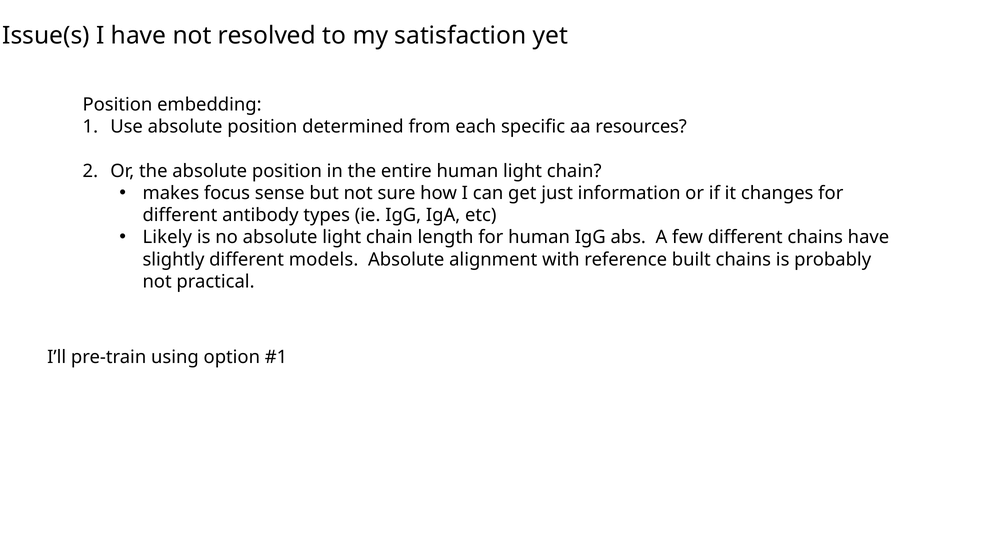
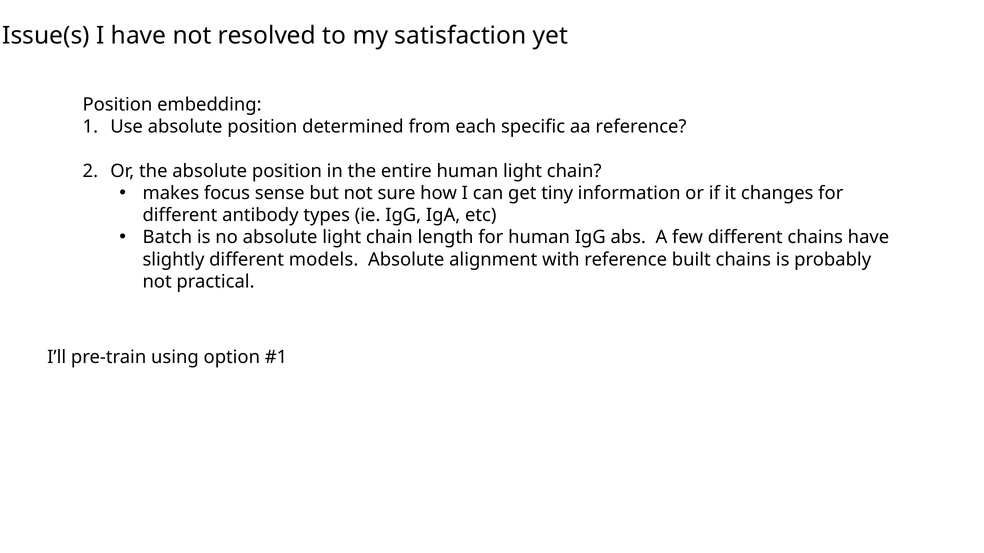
aa resources: resources -> reference
just: just -> tiny
Likely: Likely -> Batch
